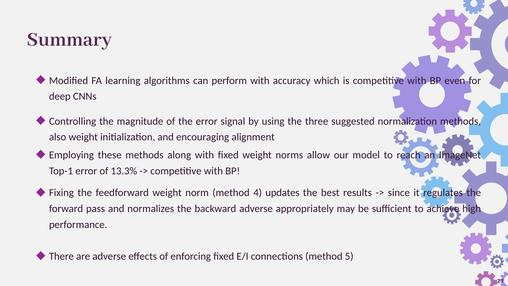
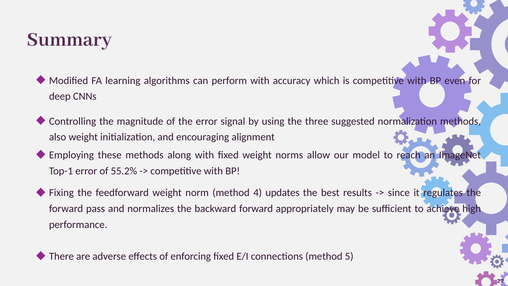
13.3%: 13.3% -> 55.2%
backward adverse: adverse -> forward
